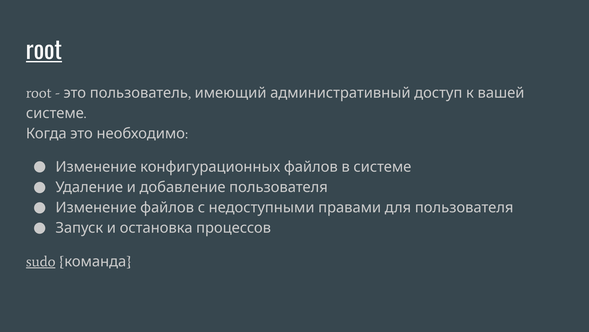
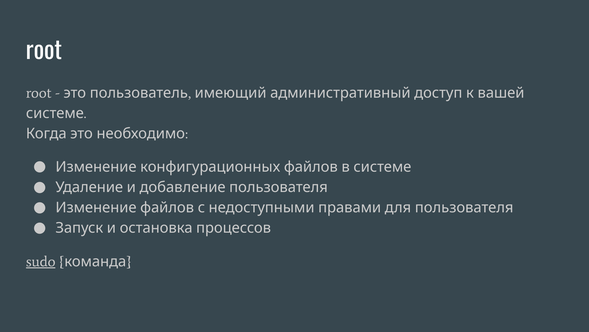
root at (44, 51) underline: present -> none
